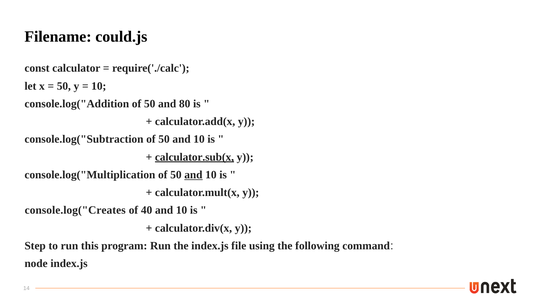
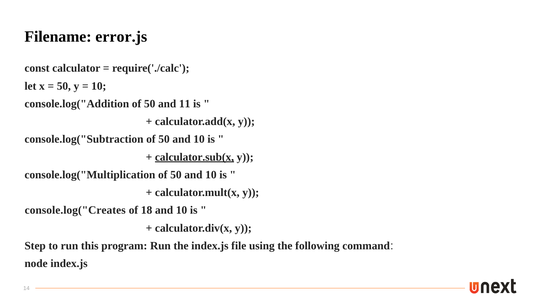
could.js: could.js -> error.js
80: 80 -> 11
and at (193, 175) underline: present -> none
40: 40 -> 18
